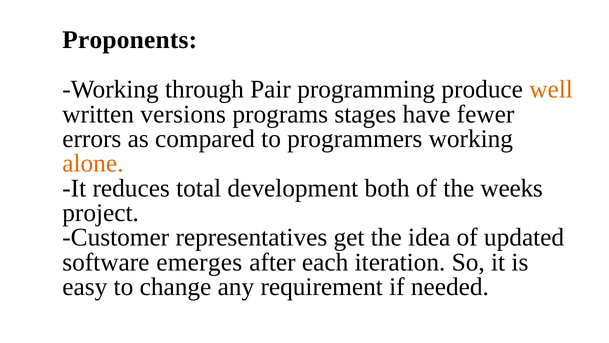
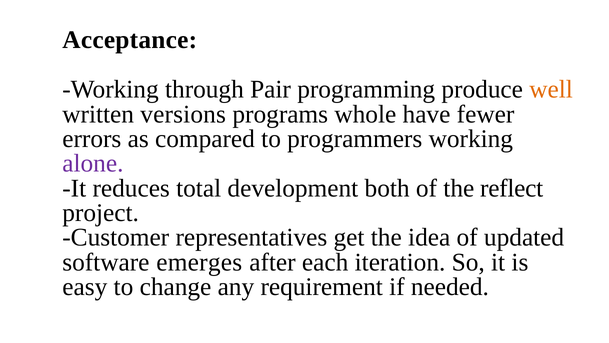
Proponents: Proponents -> Acceptance
stages: stages -> whole
alone colour: orange -> purple
weeks: weeks -> reflect
